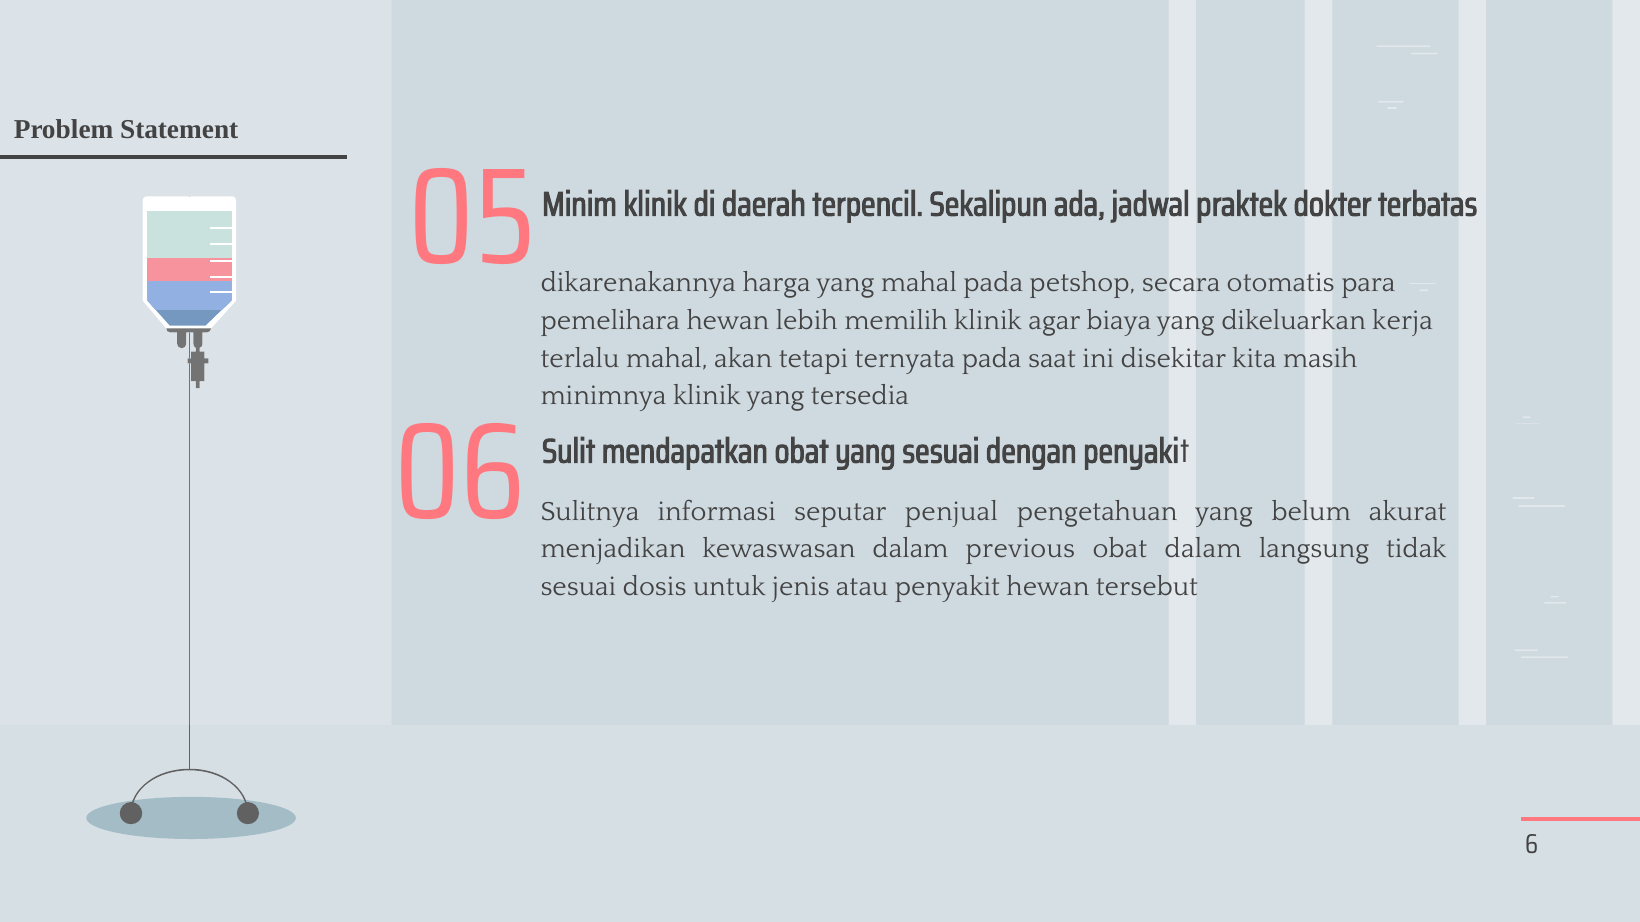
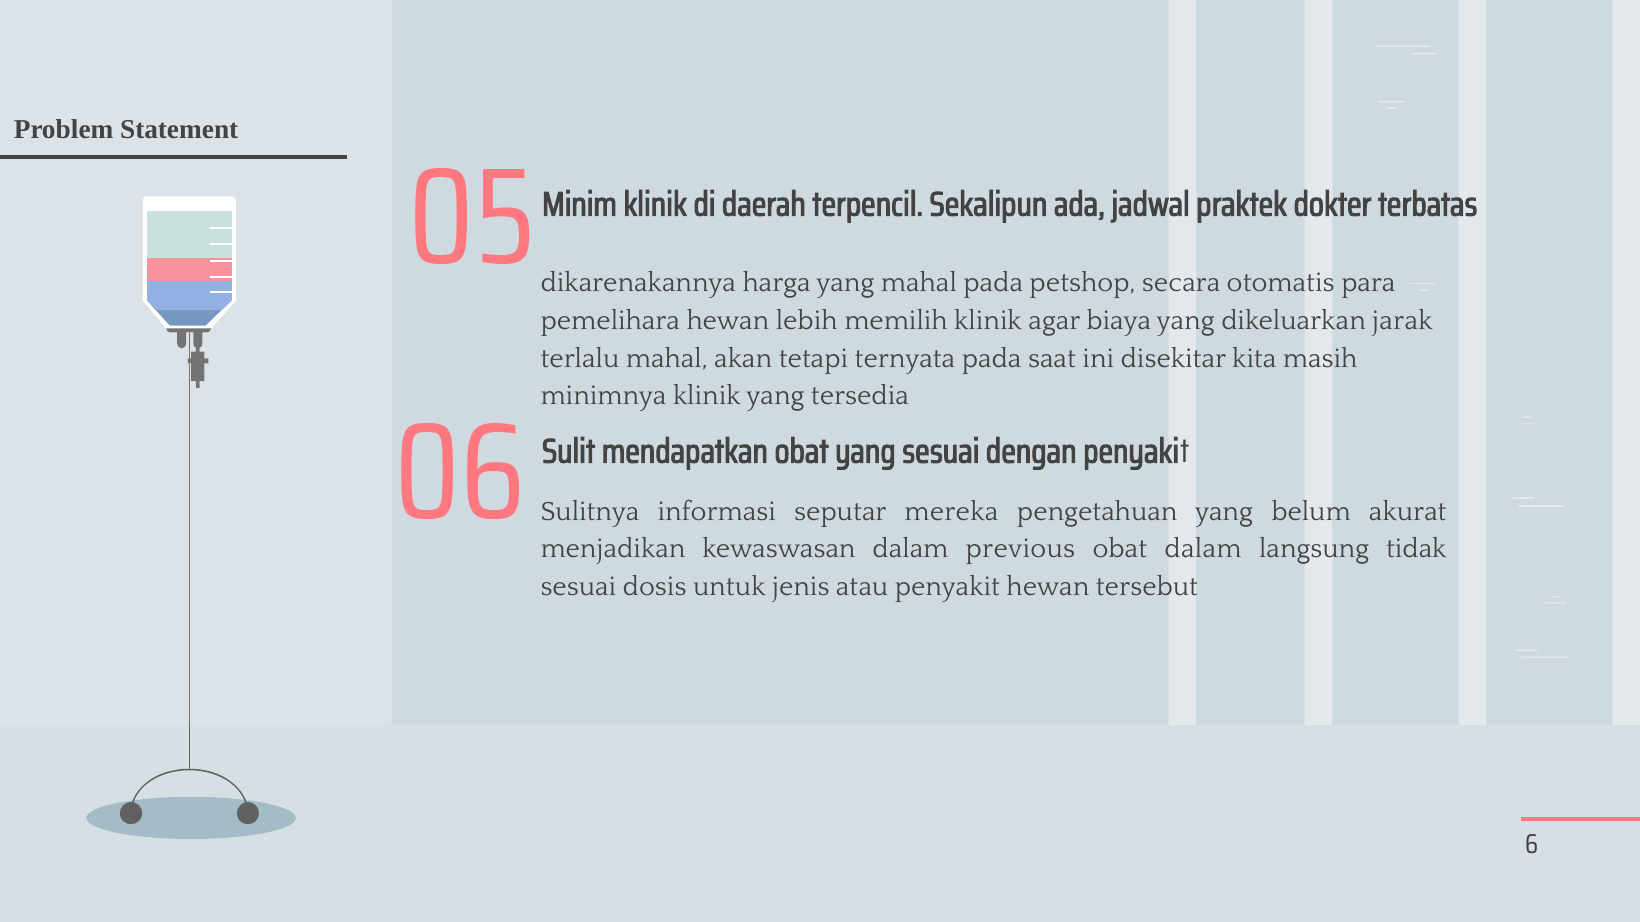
kerja: kerja -> jarak
penjual: penjual -> mereka
